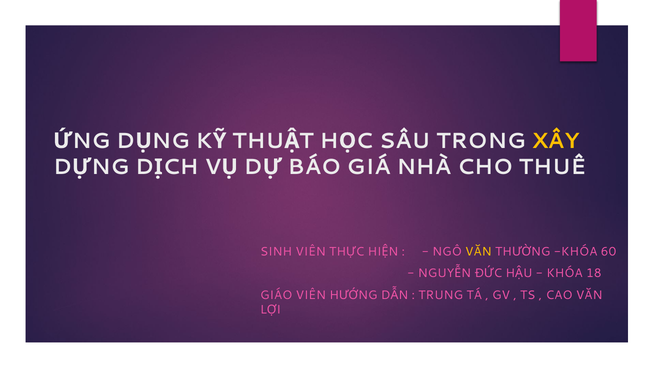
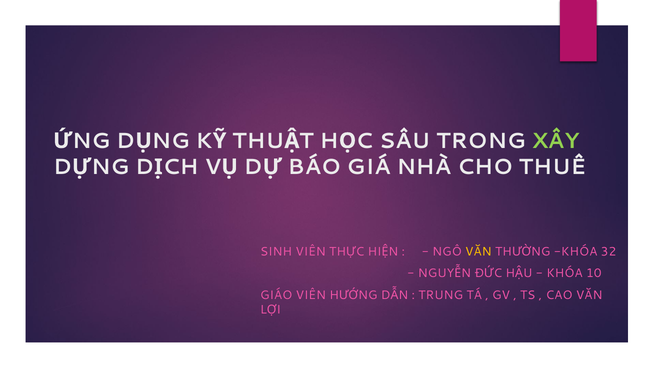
XÂY colour: yellow -> light green
60: 60 -> 32
18: 18 -> 10
